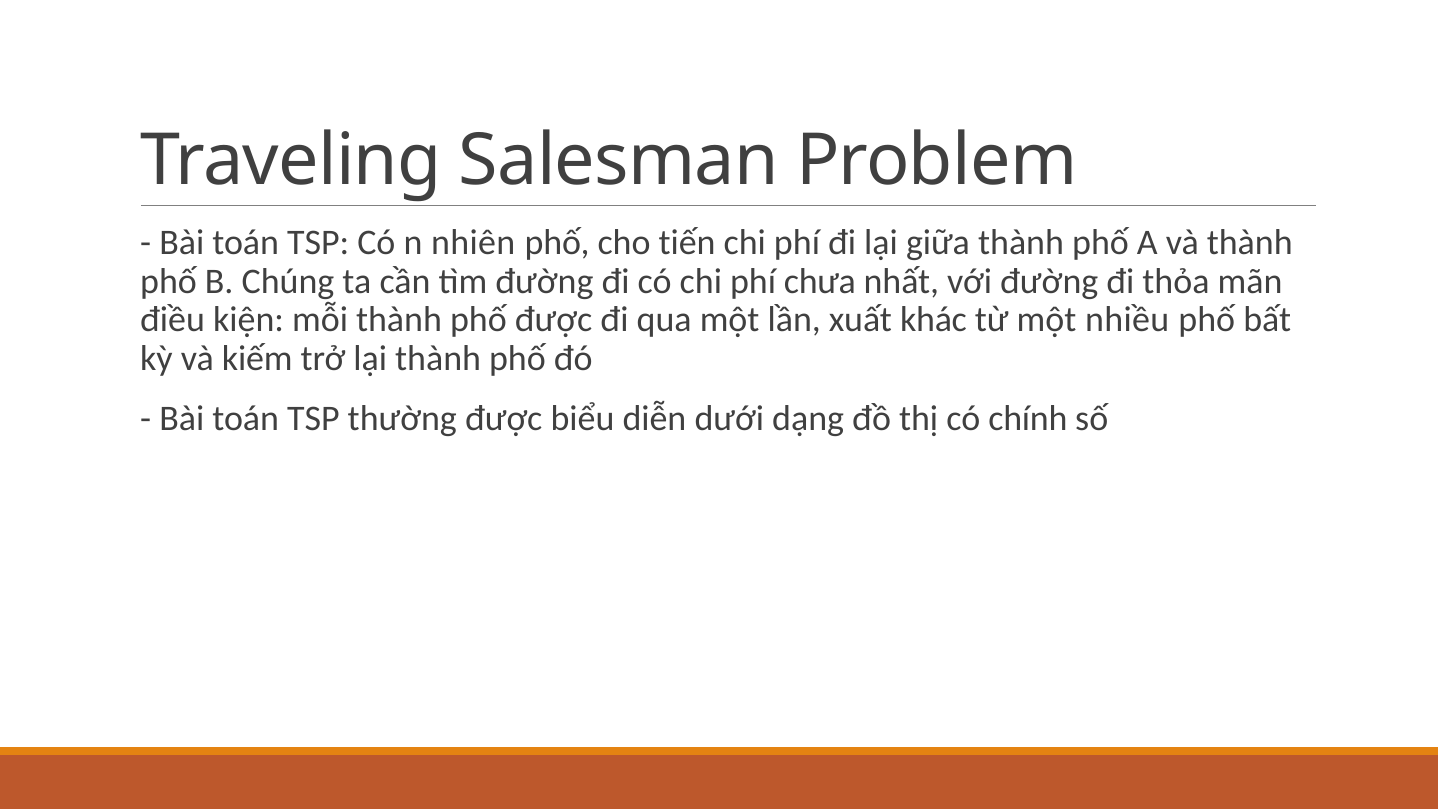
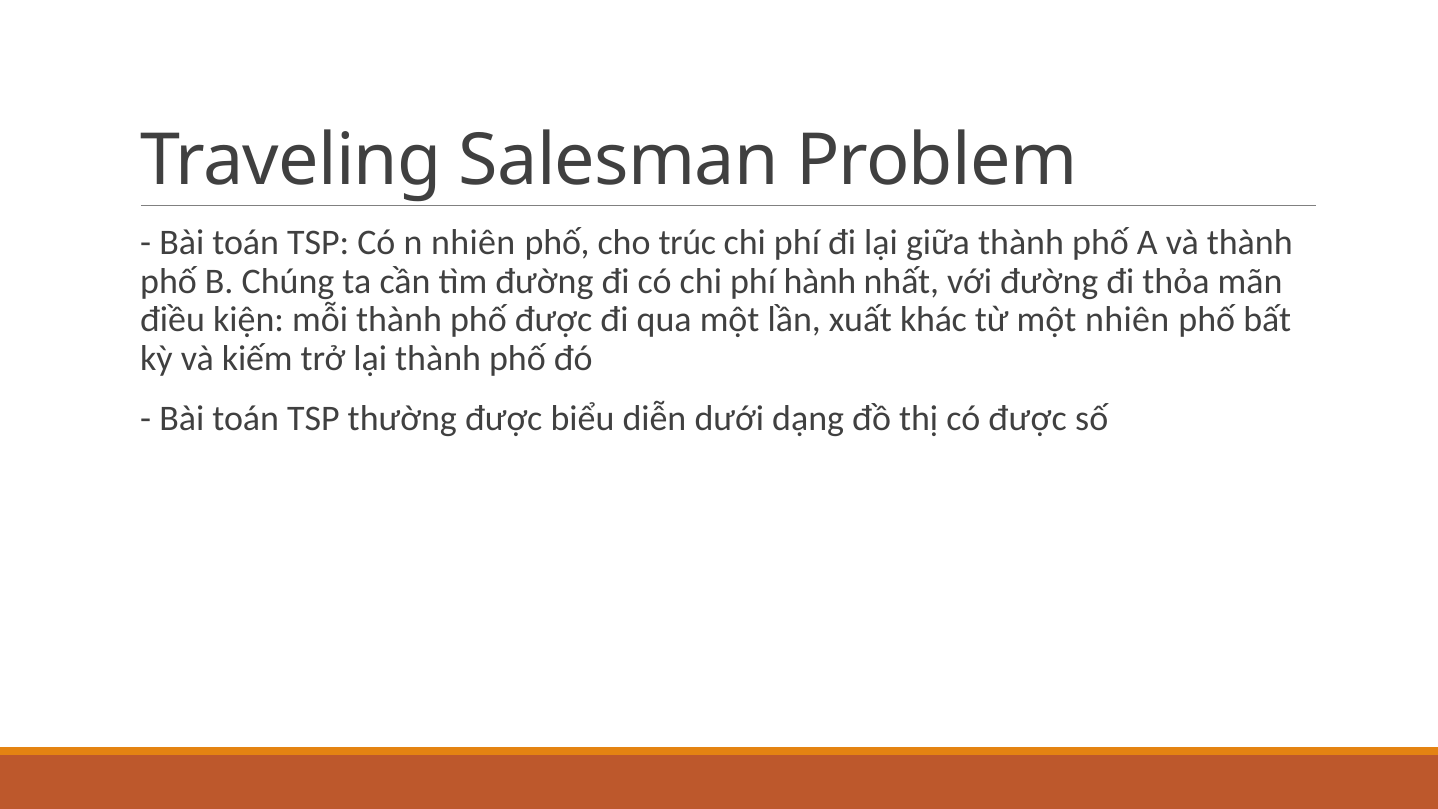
tiến: tiến -> trúc
chưa: chưa -> hành
một nhiều: nhiều -> nhiên
có chính: chính -> được
